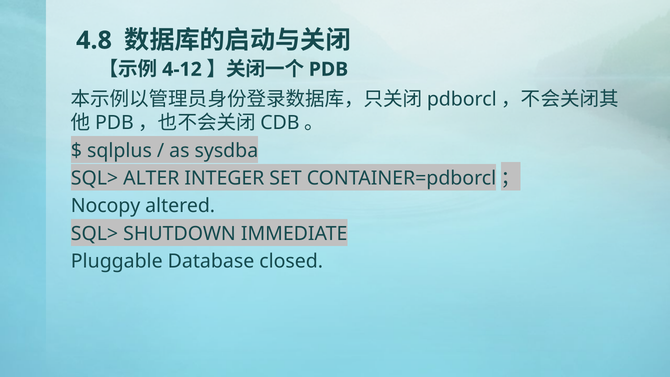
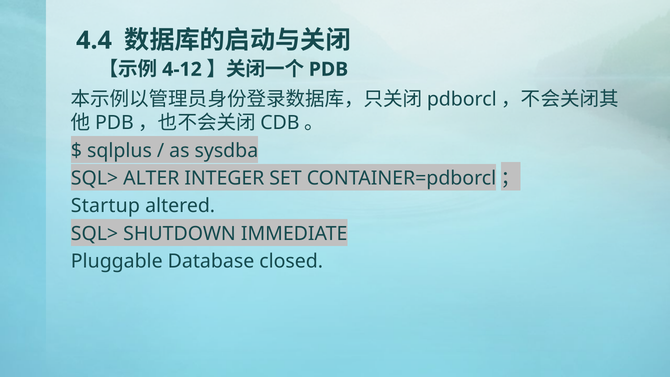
4.8: 4.8 -> 4.4
Nocopy: Nocopy -> Startup
